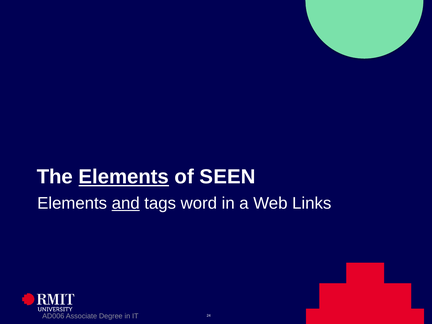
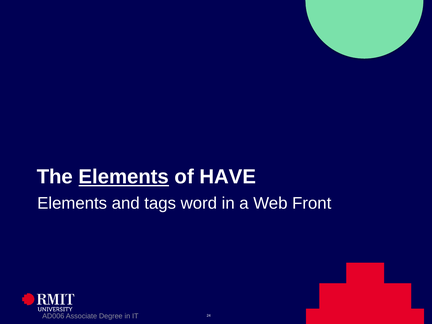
SEEN: SEEN -> HAVE
and underline: present -> none
Links: Links -> Front
